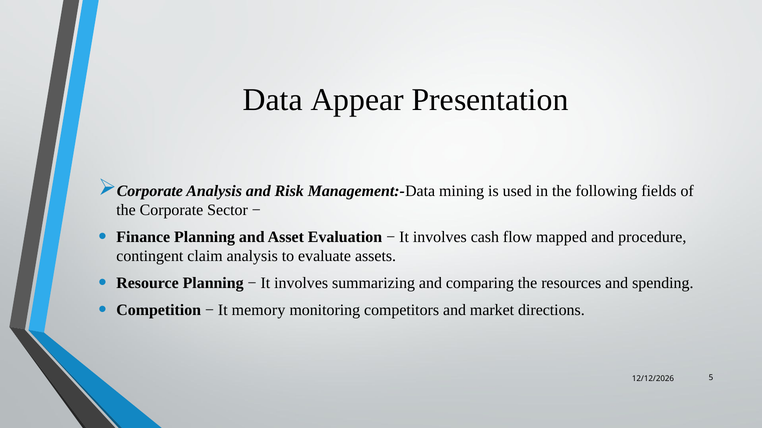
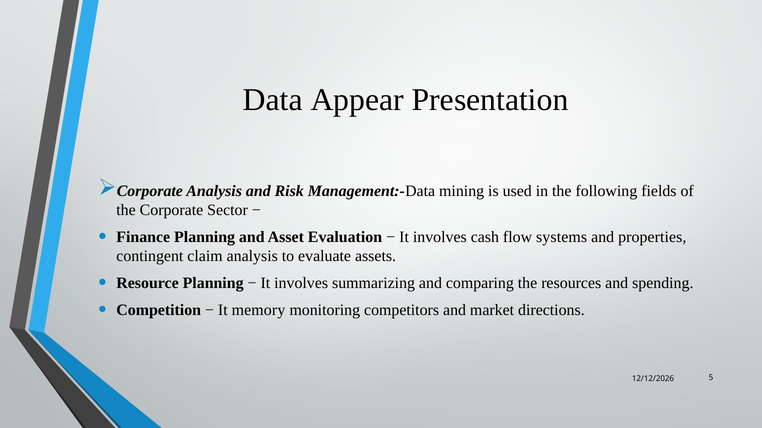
mapped: mapped -> systems
procedure: procedure -> properties
